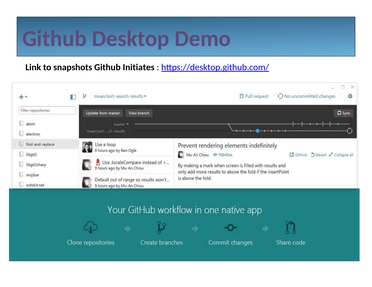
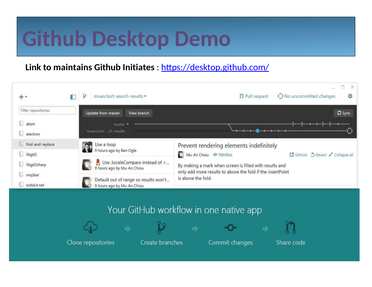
snapshots: snapshots -> maintains
